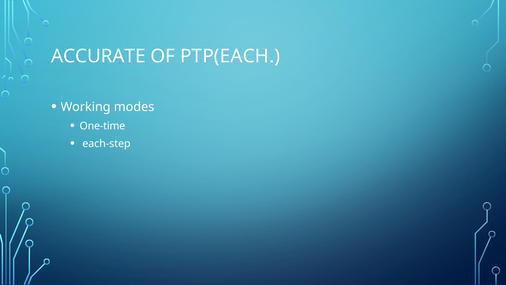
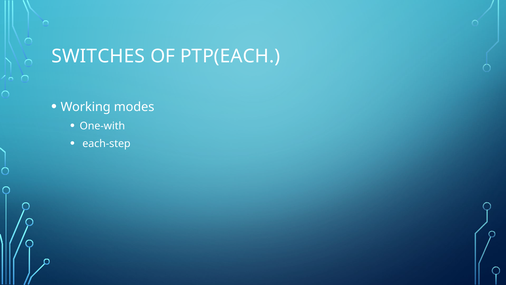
ACCURATE: ACCURATE -> SWITCHES
One-time: One-time -> One-with
